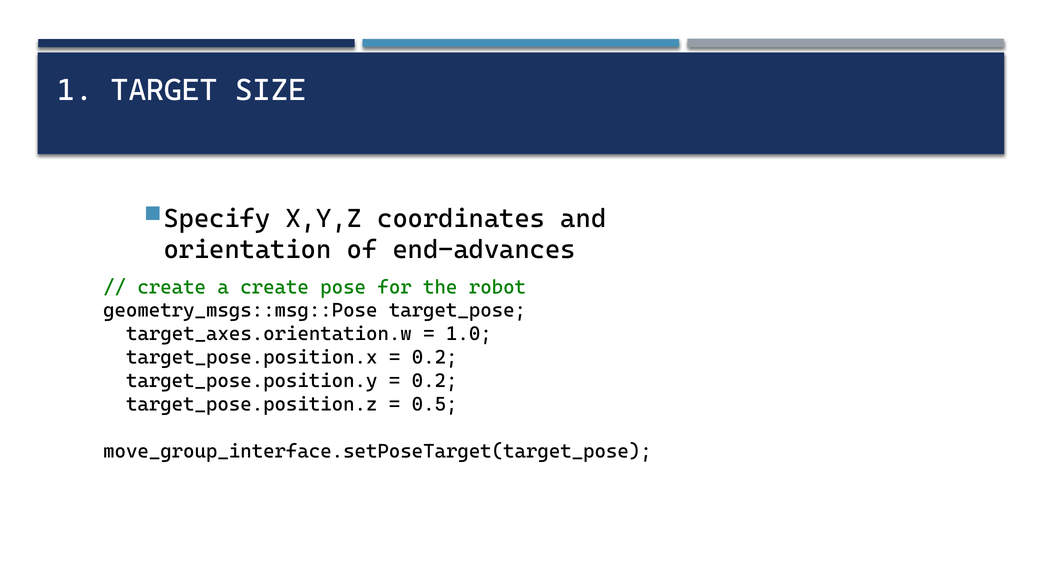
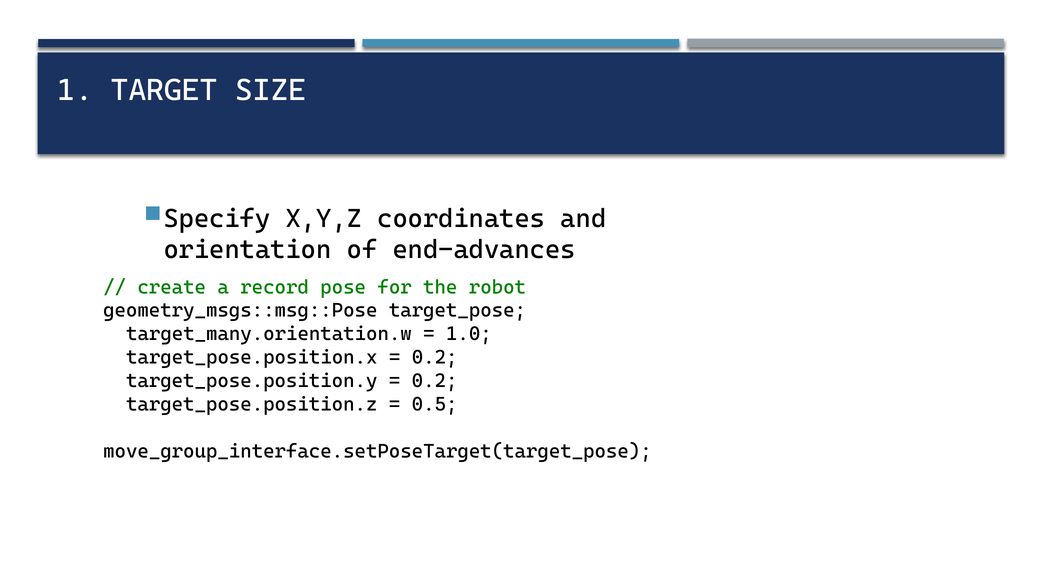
a create: create -> record
target_axes.orientation.w: target_axes.orientation.w -> target_many.orientation.w
